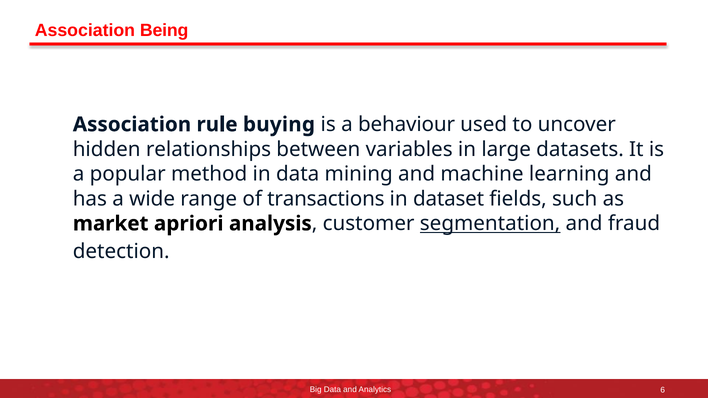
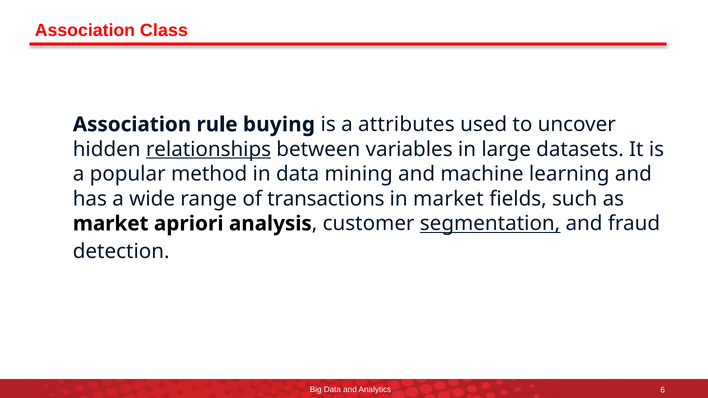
Being: Being -> Class
behaviour: behaviour -> attributes
relationships underline: none -> present
in dataset: dataset -> market
